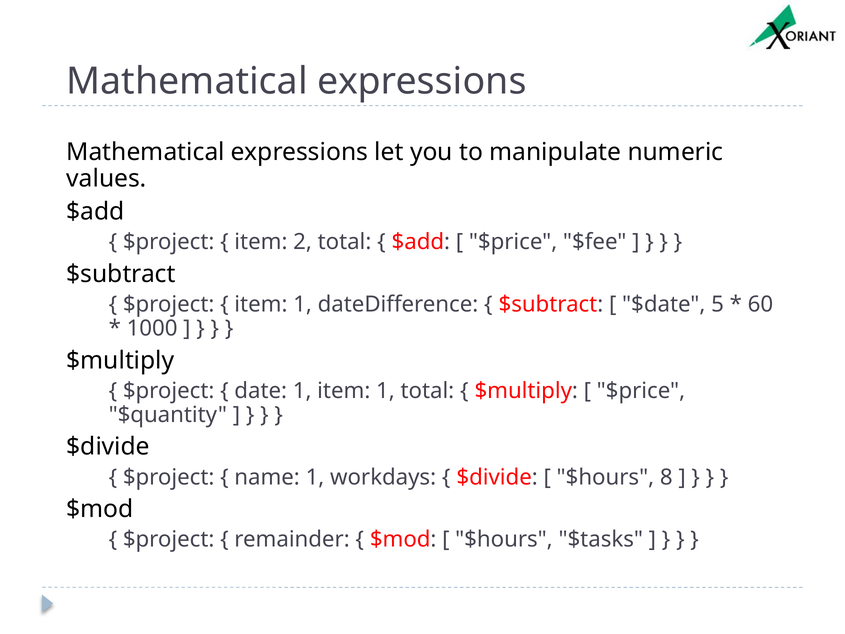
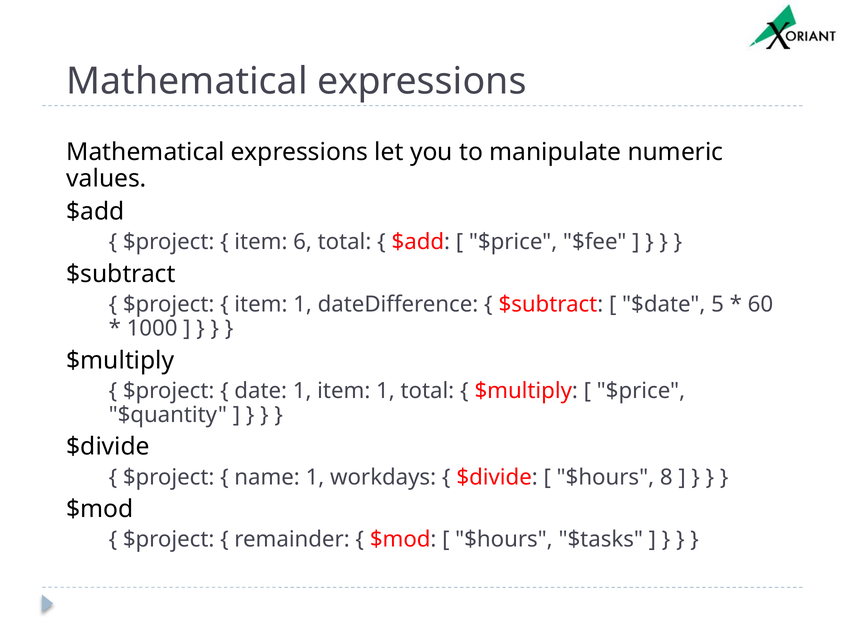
2: 2 -> 6
